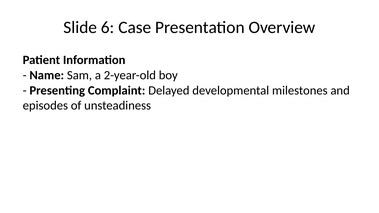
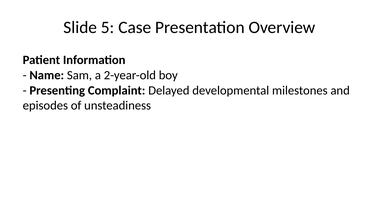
6: 6 -> 5
